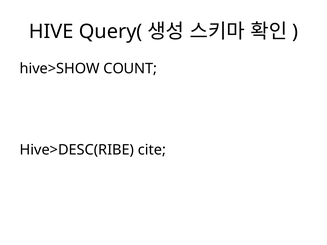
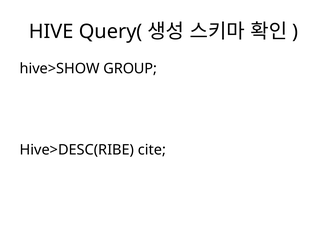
COUNT: COUNT -> GROUP
